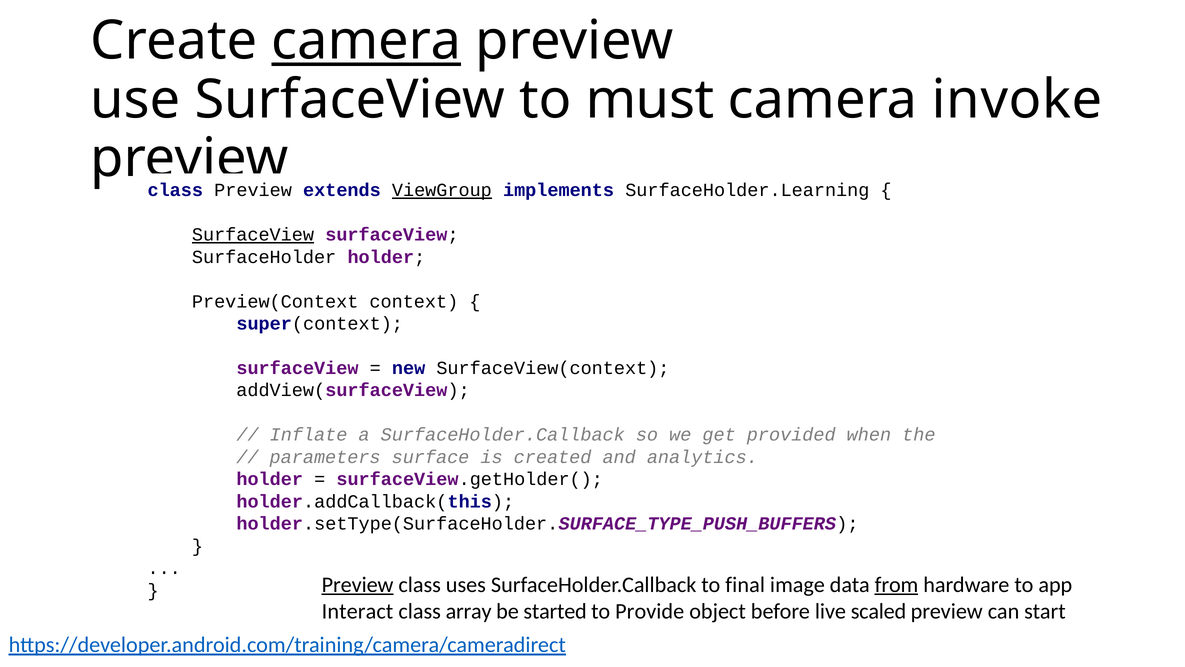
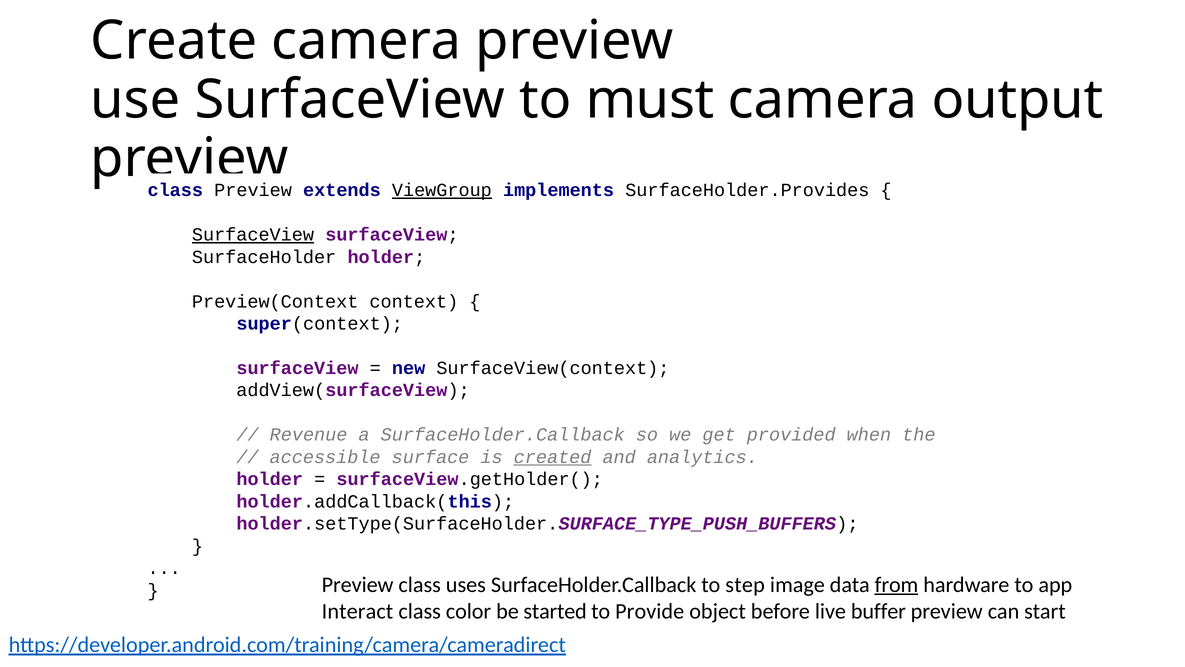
camera at (366, 41) underline: present -> none
invoke: invoke -> output
SurfaceHolder.Learning: SurfaceHolder.Learning -> SurfaceHolder.Provides
Inflate: Inflate -> Revenue
parameters: parameters -> accessible
created underline: none -> present
Preview at (358, 584) underline: present -> none
final: final -> step
array: array -> color
scaled: scaled -> buffer
